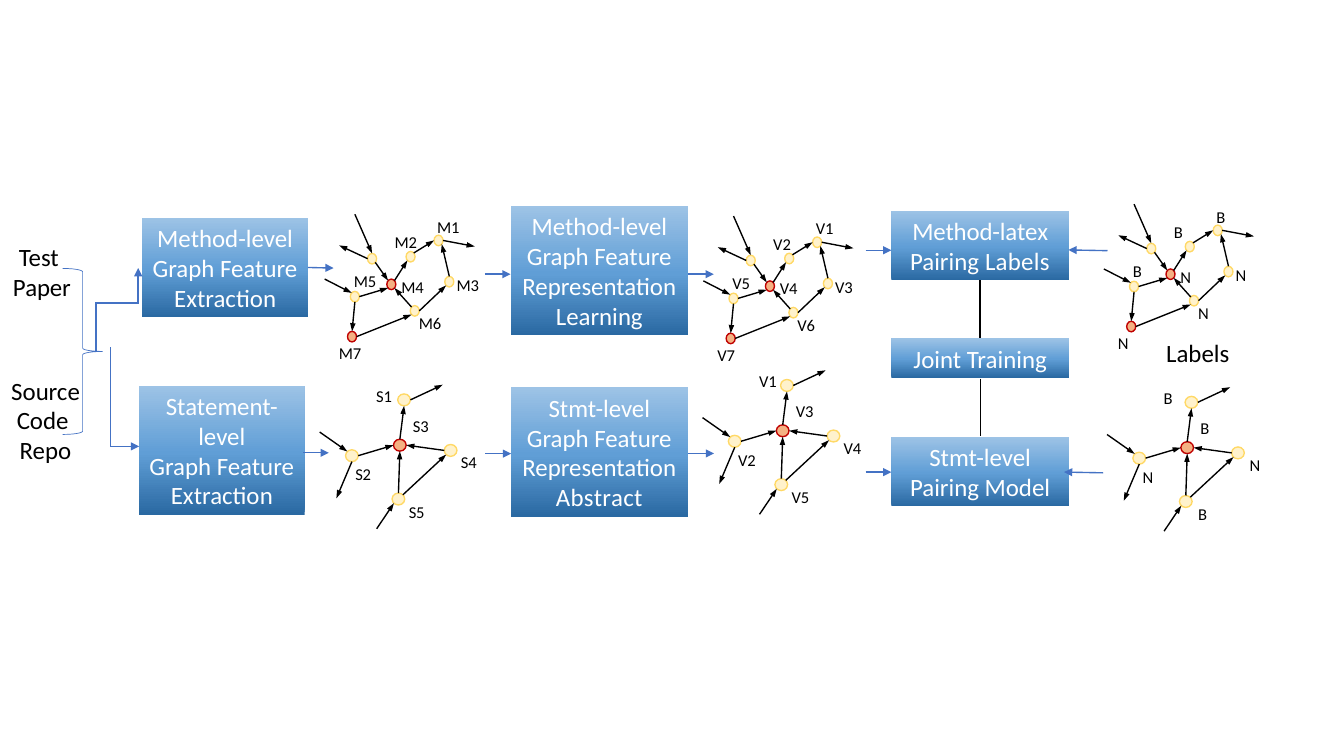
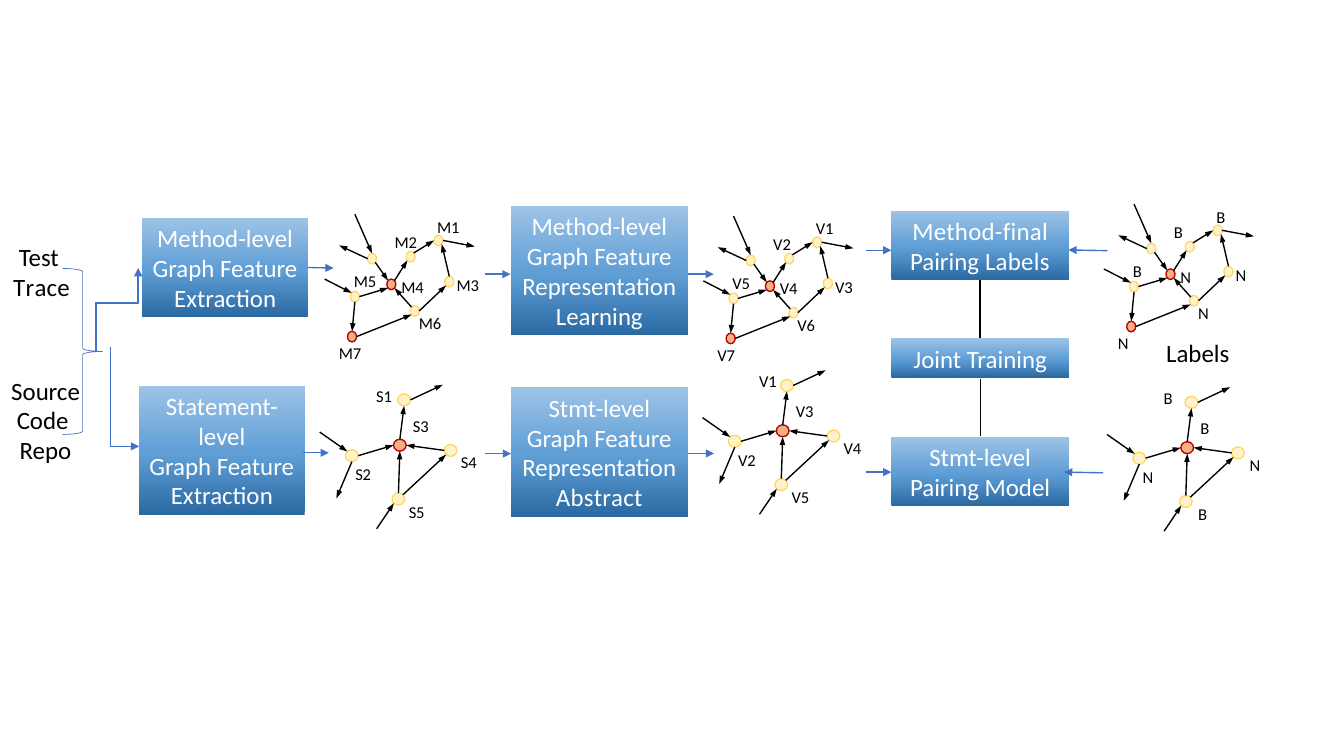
Method-latex: Method-latex -> Method-final
Paper: Paper -> Trace
